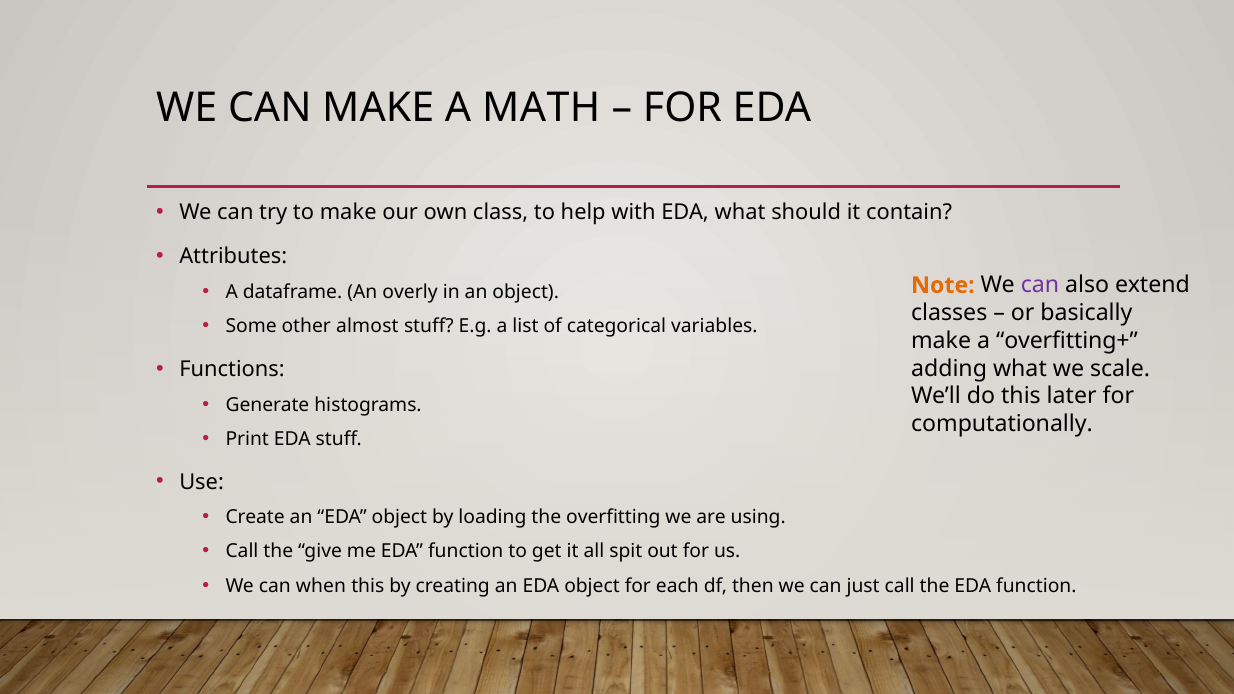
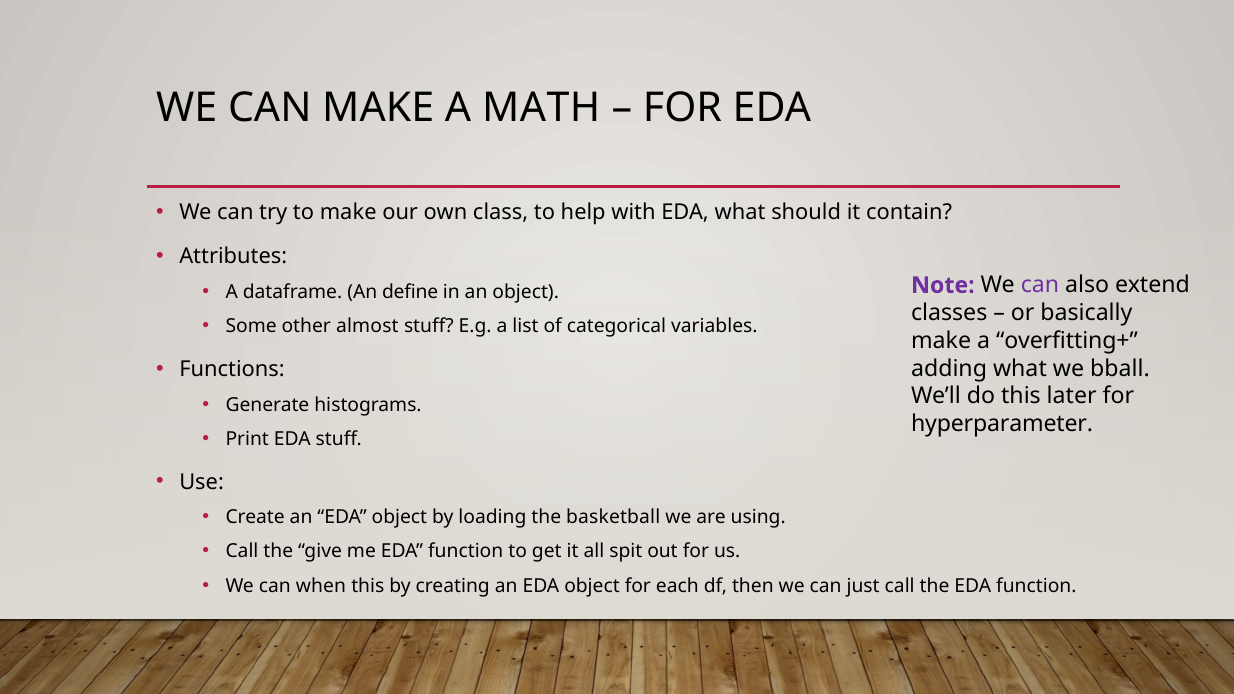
Note colour: orange -> purple
overly: overly -> define
scale: scale -> bball
computationally: computationally -> hyperparameter
overfitting: overfitting -> basketball
